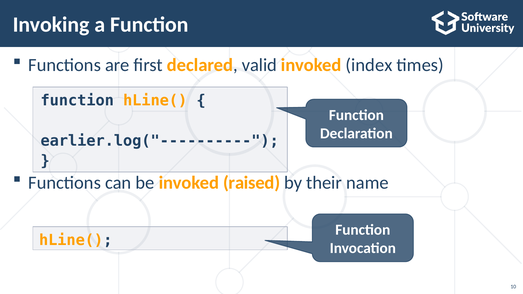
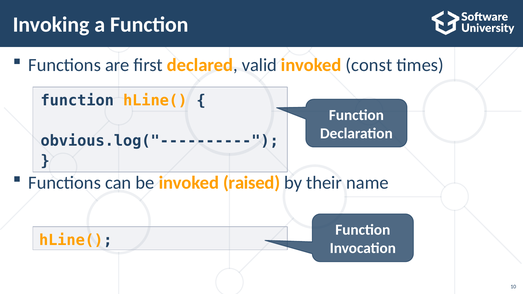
index: index -> const
earlier.log("----------: earlier.log("---------- -> obvious.log("----------
